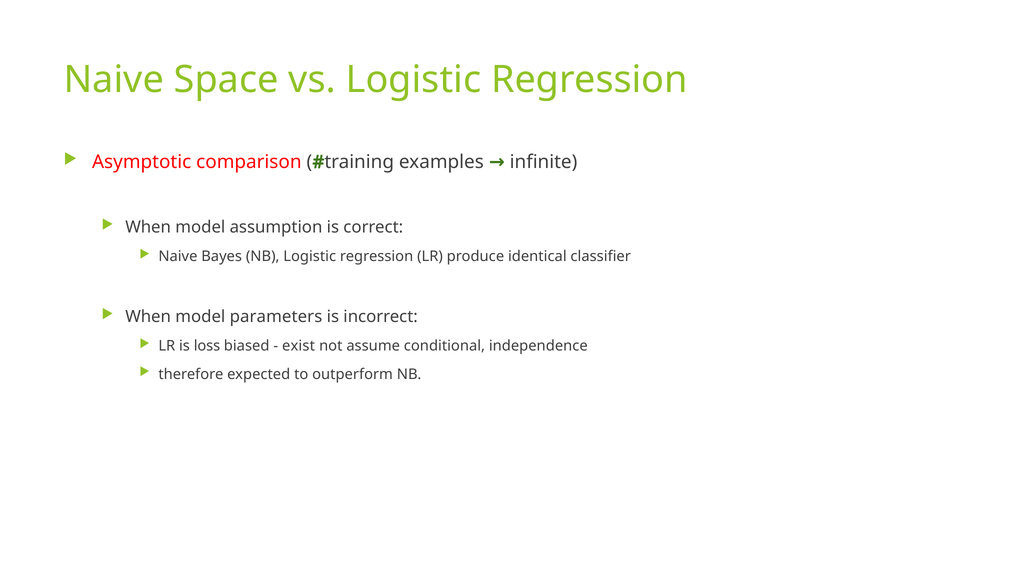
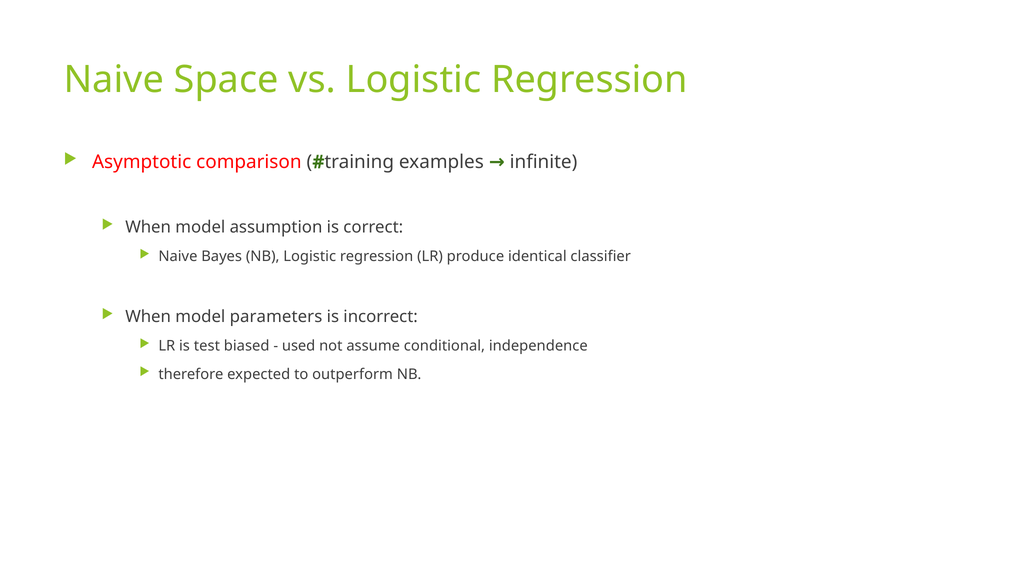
loss: loss -> test
exist: exist -> used
